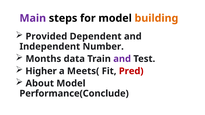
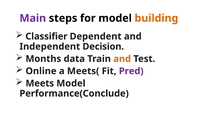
Provided: Provided -> Classifier
Number: Number -> Decision
and at (122, 59) colour: purple -> orange
Higher: Higher -> Online
Pred colour: red -> purple
About: About -> Meets
